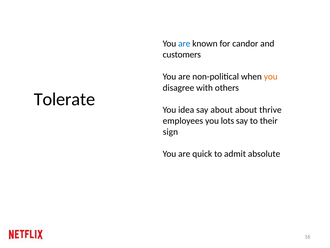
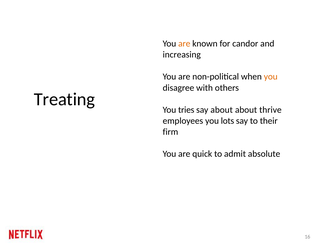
are at (184, 44) colour: blue -> orange
customers: customers -> increasing
Tolerate: Tolerate -> Treating
idea: idea -> tries
sign: sign -> firm
